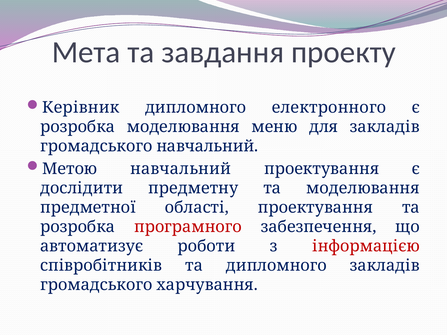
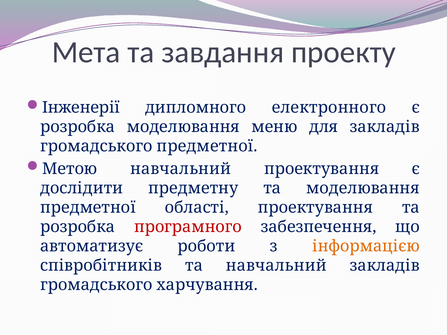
Керівник: Керівник -> Інженерії
громадського навчальний: навчальний -> предметної
інформацією colour: red -> orange
та дипломного: дипломного -> навчальний
